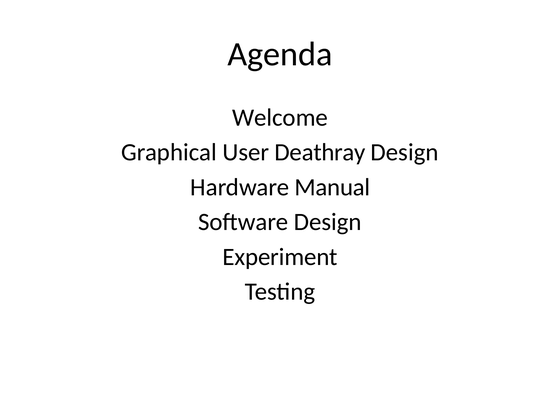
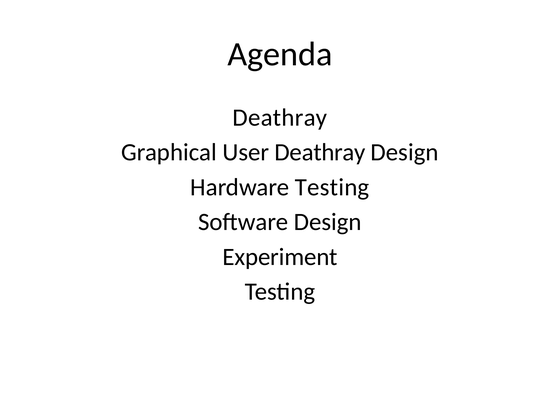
Welcome at (280, 117): Welcome -> Deathray
Hardware Manual: Manual -> Testing
